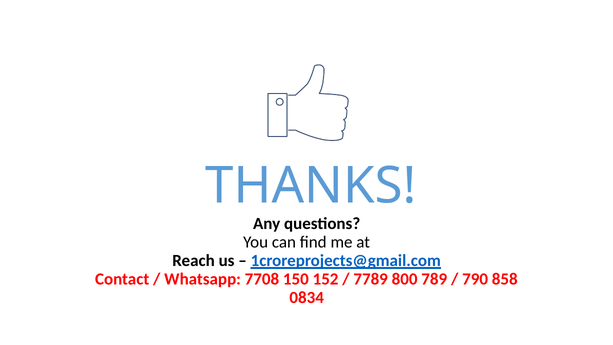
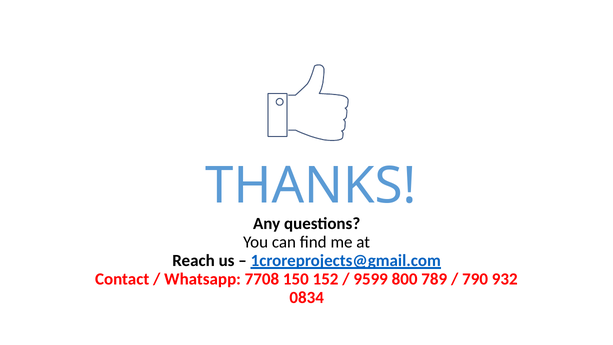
7789: 7789 -> 9599
858: 858 -> 932
